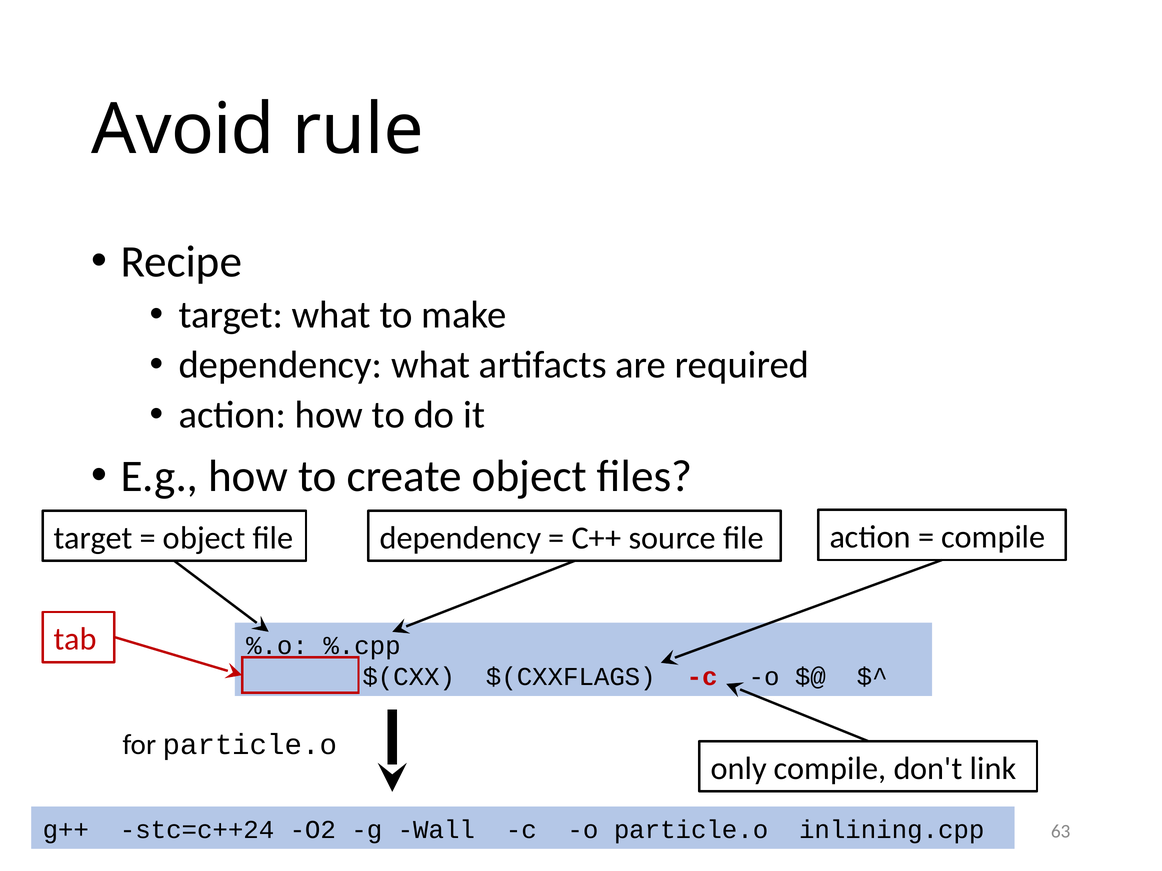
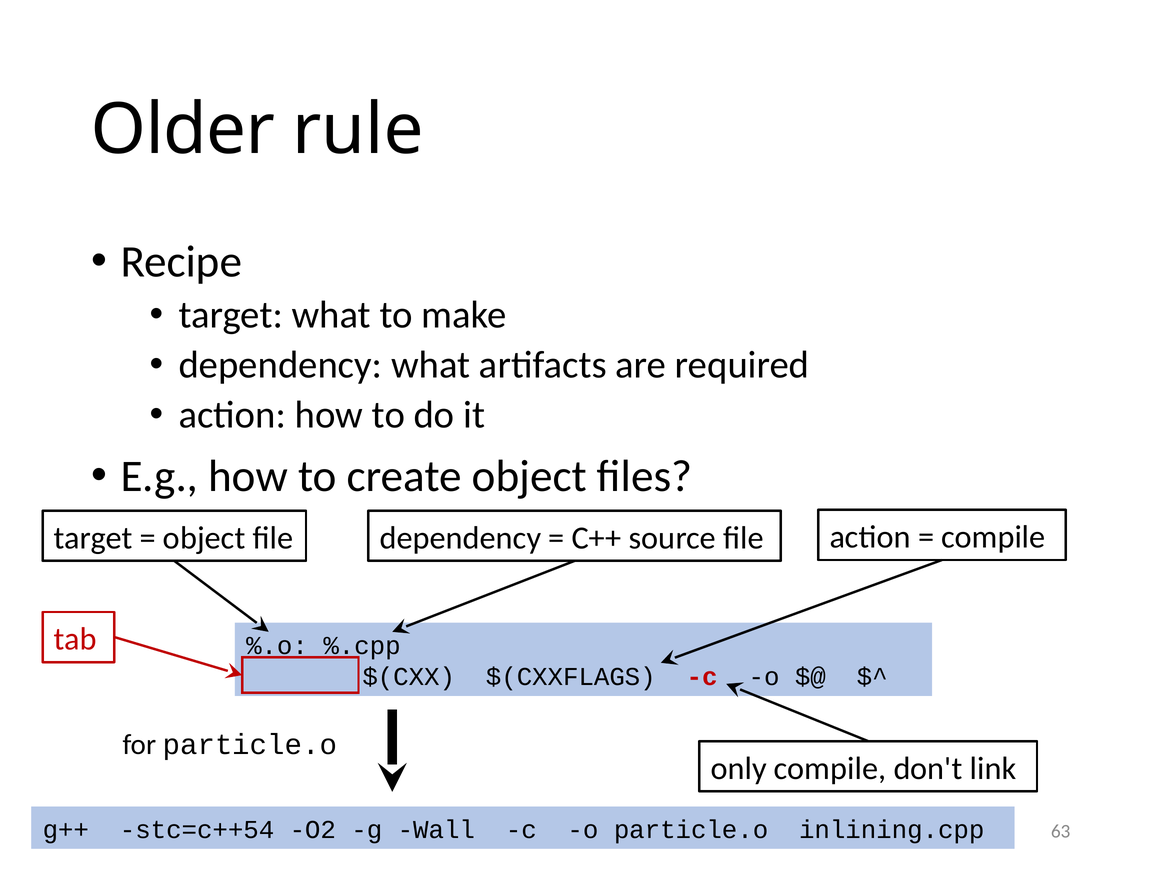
Avoid: Avoid -> Older
stc=c++24: stc=c++24 -> stc=c++54
